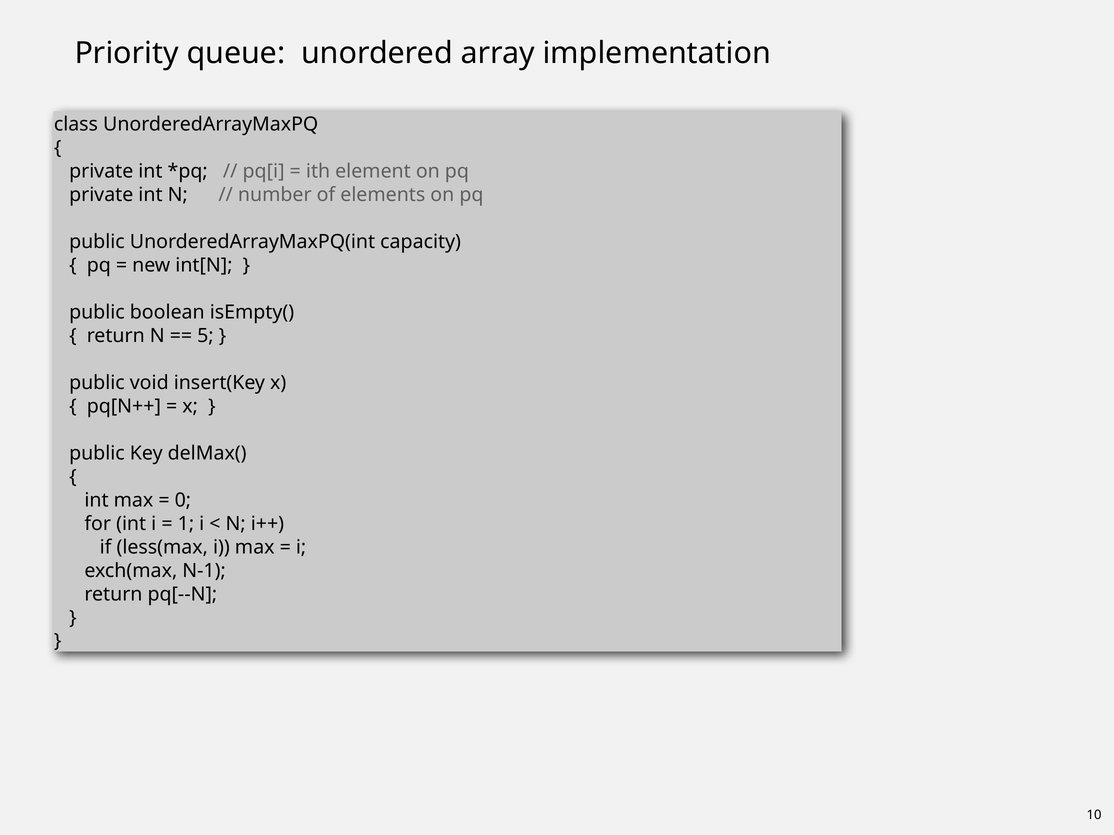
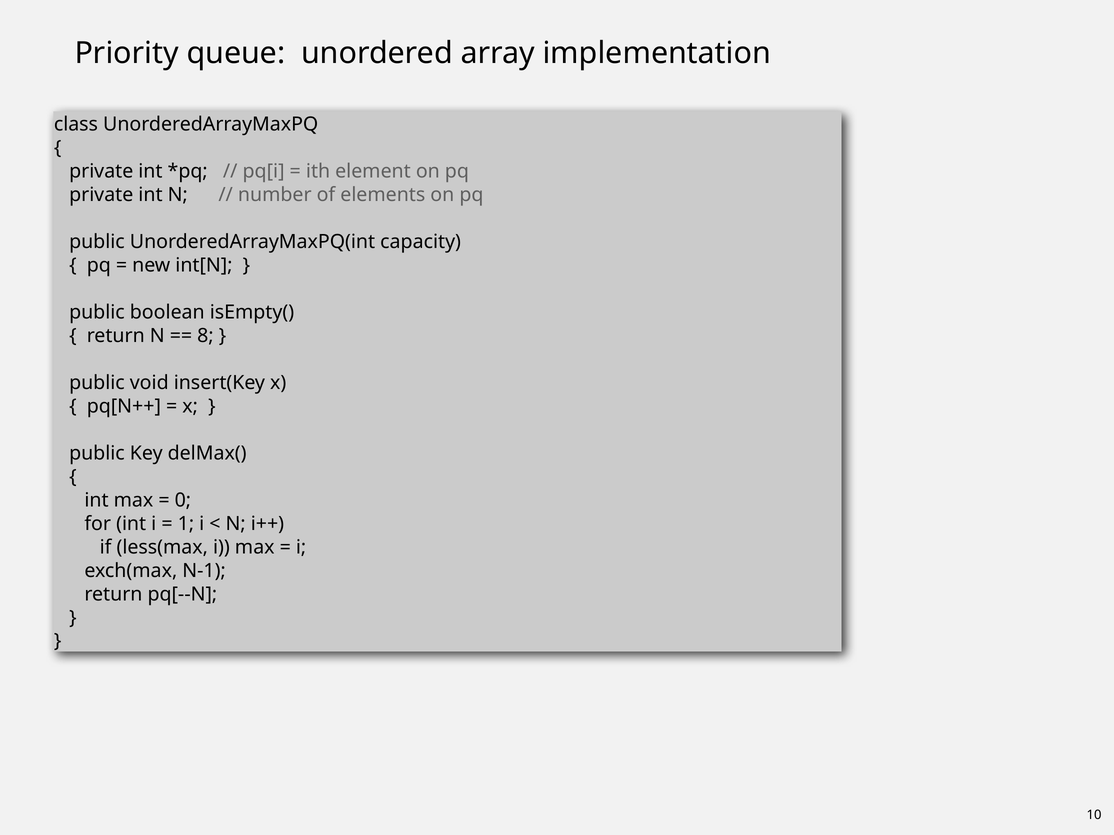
5: 5 -> 8
